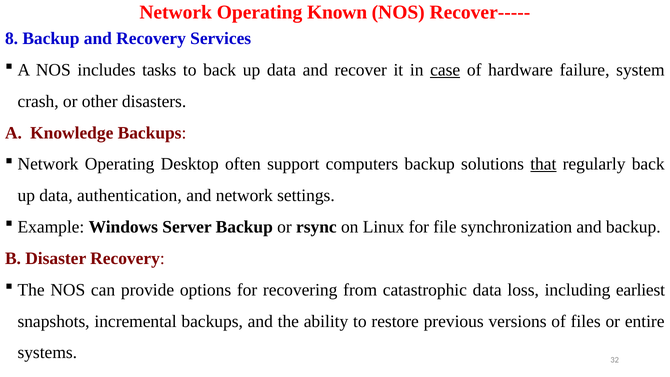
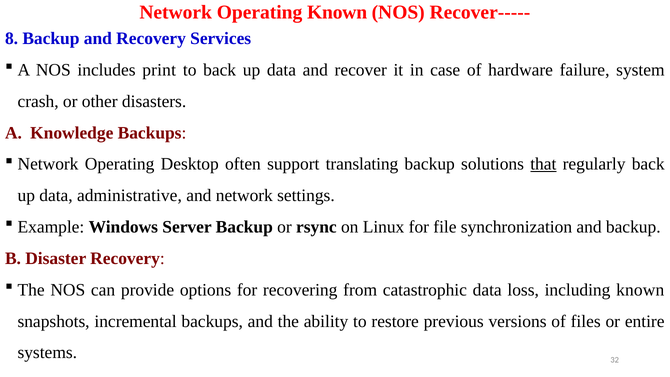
tasks: tasks -> print
case underline: present -> none
computers: computers -> translating
authentication: authentication -> administrative
including earliest: earliest -> known
